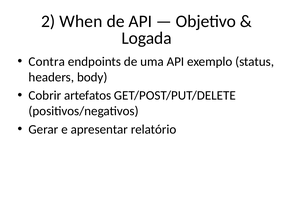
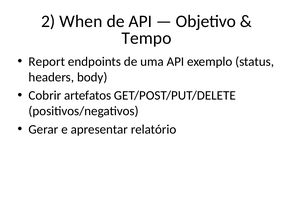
Logada: Logada -> Tempo
Contra: Contra -> Report
